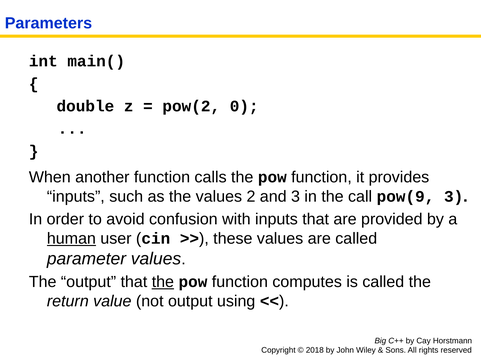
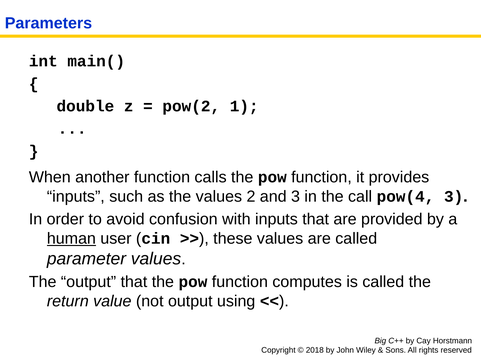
0: 0 -> 1
pow(9: pow(9 -> pow(4
the at (163, 282) underline: present -> none
